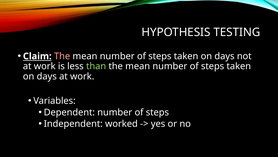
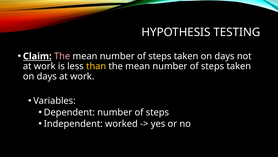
than colour: light green -> yellow
